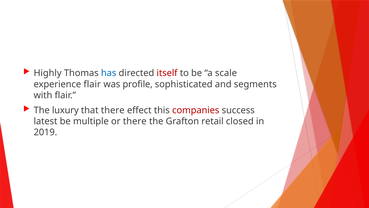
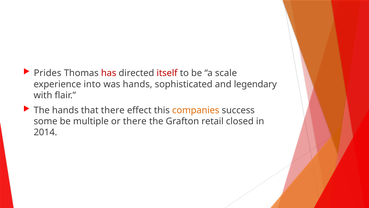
Highly: Highly -> Prides
has colour: blue -> red
experience flair: flair -> into
was profile: profile -> hands
segments: segments -> legendary
The luxury: luxury -> hands
companies colour: red -> orange
latest: latest -> some
2019: 2019 -> 2014
